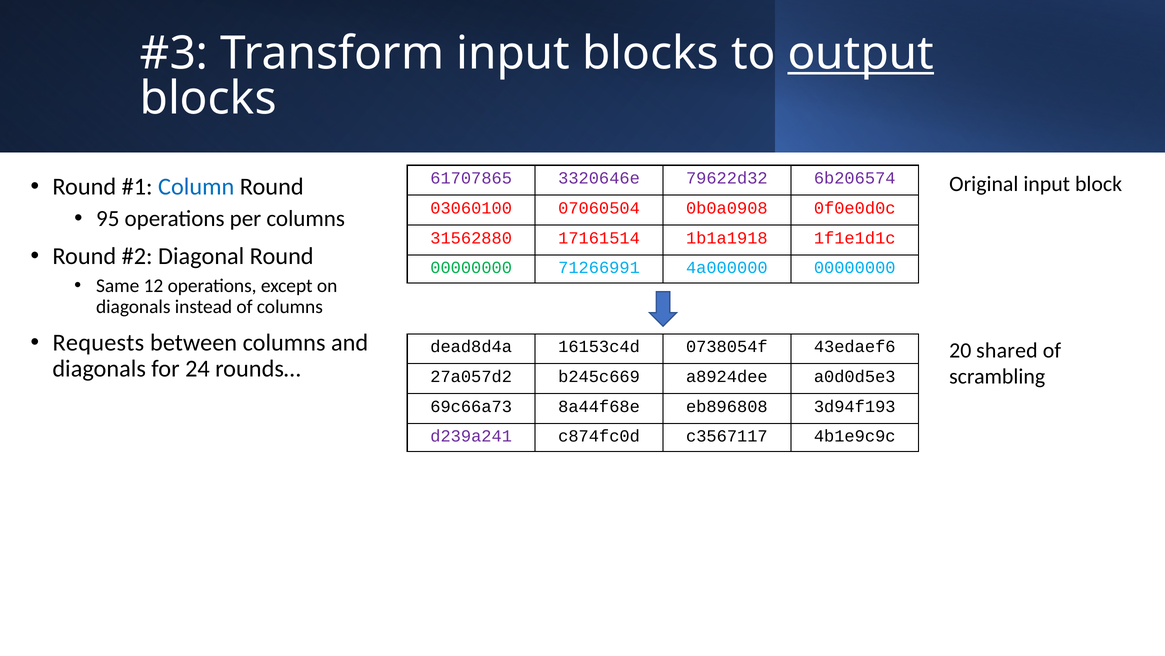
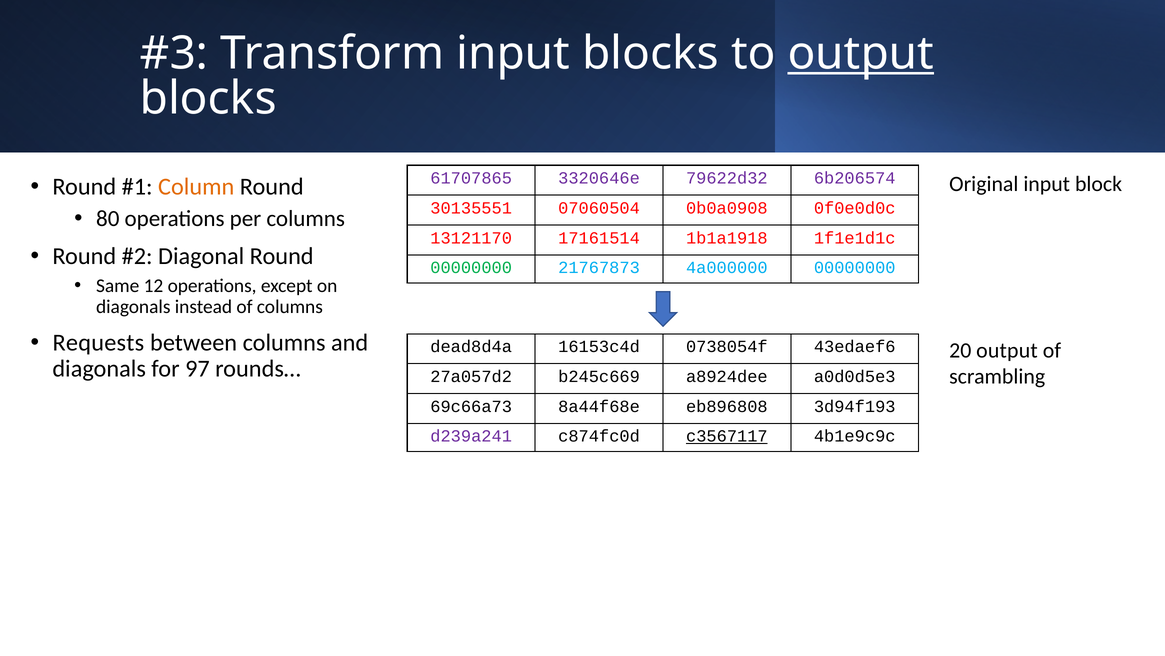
Column colour: blue -> orange
03060100: 03060100 -> 30135551
95: 95 -> 80
31562880: 31562880 -> 13121170
71266991: 71266991 -> 21767873
20 shared: shared -> output
24: 24 -> 97
c3567117 underline: none -> present
